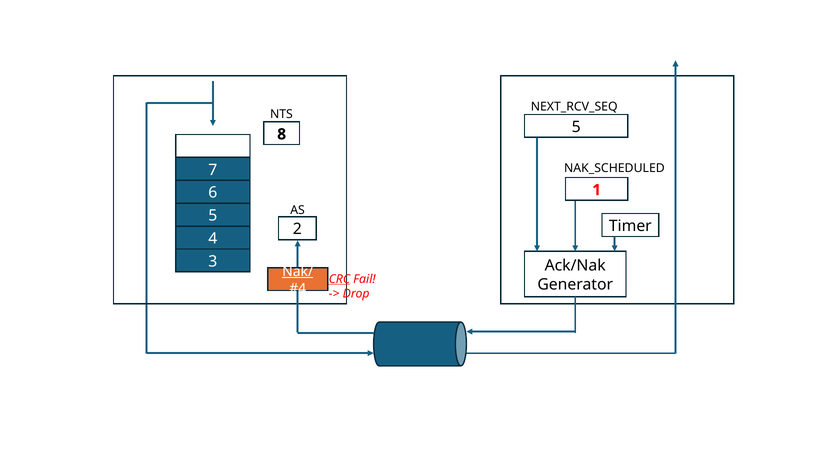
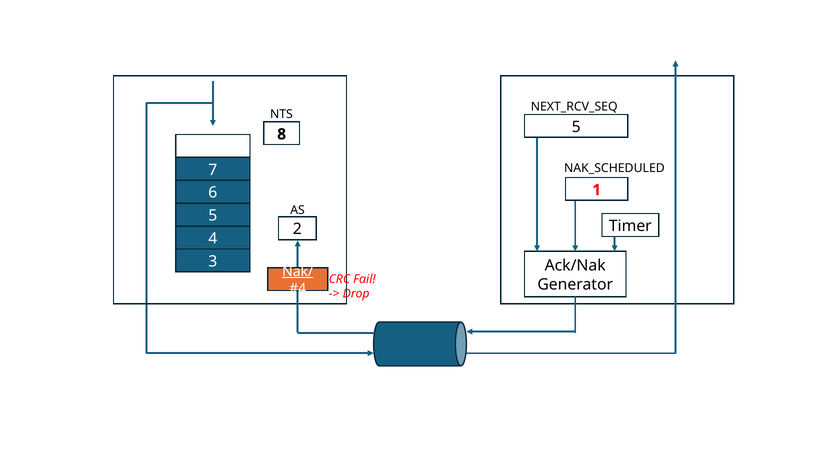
CRC underline: present -> none
